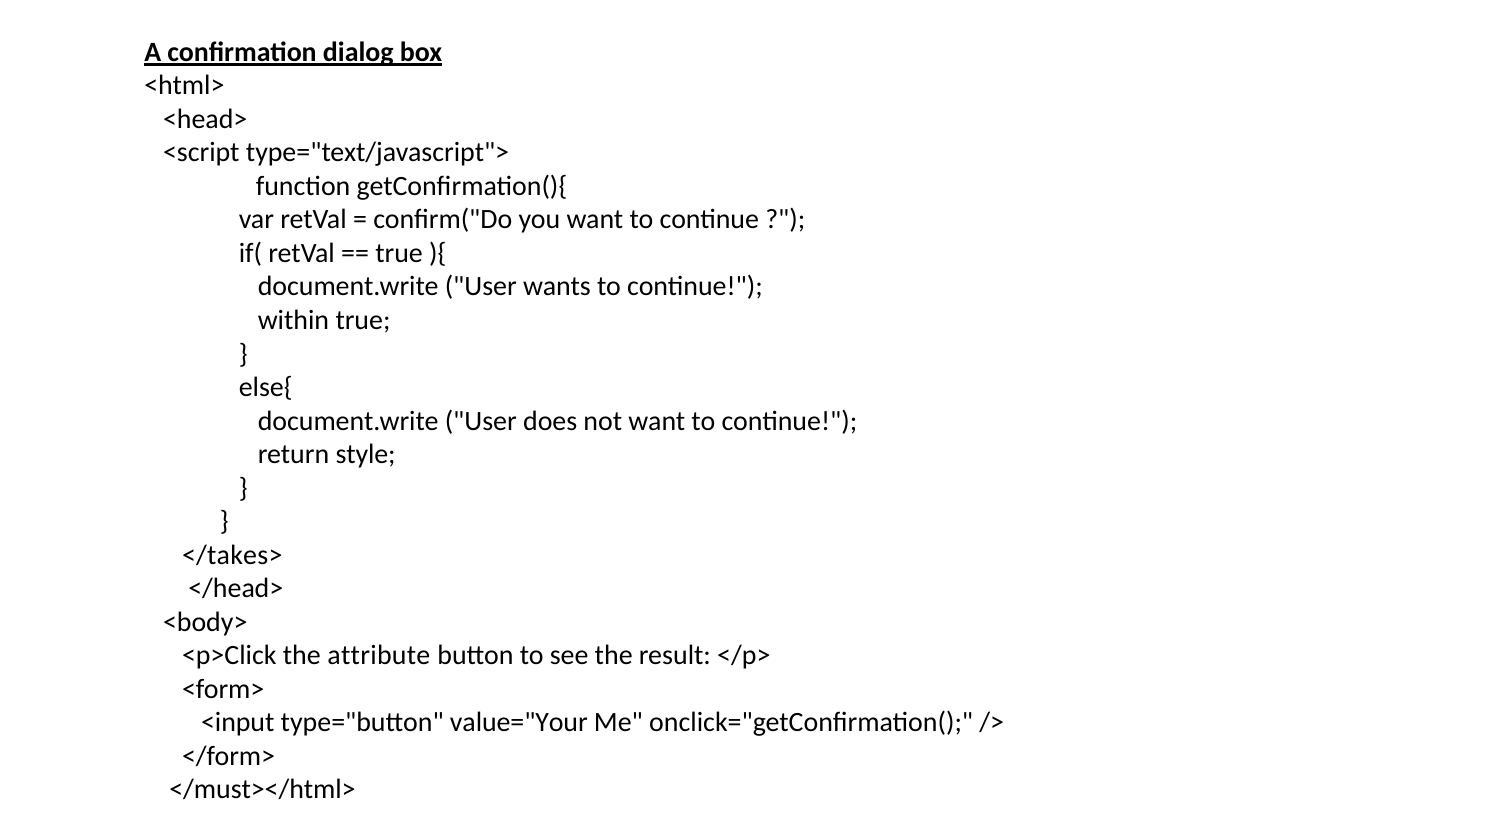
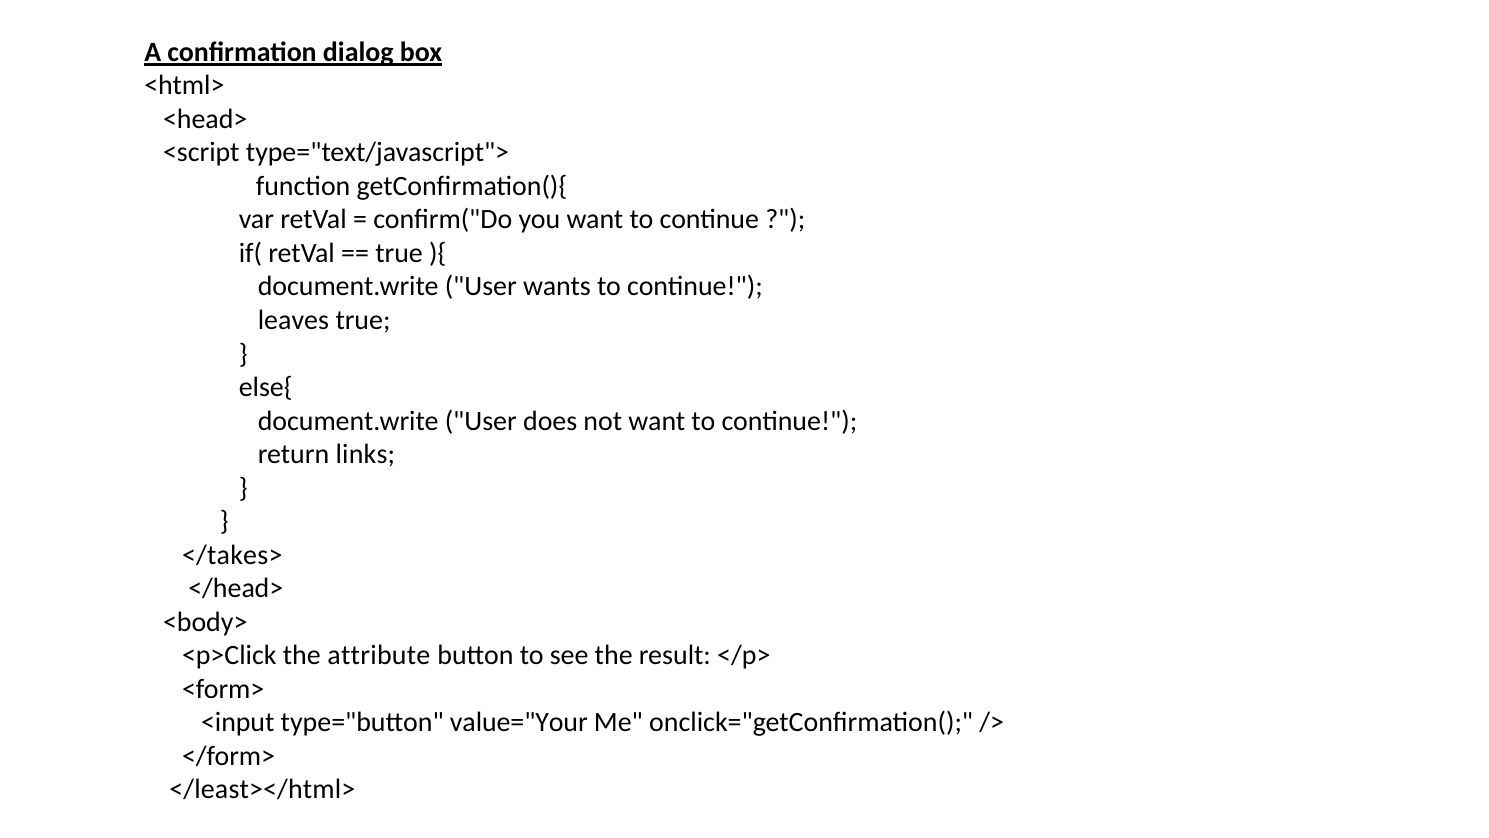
within: within -> leaves
style: style -> links
</must></html>: </must></html> -> </least></html>
